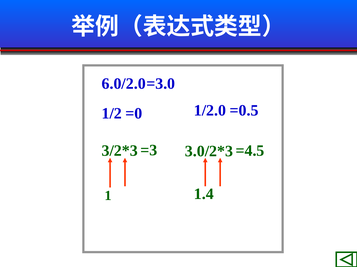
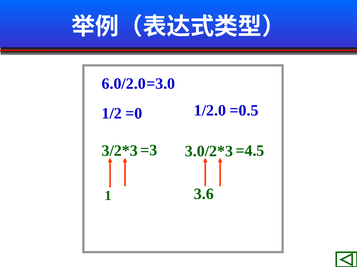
1.4: 1.4 -> 3.6
